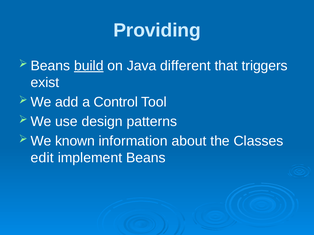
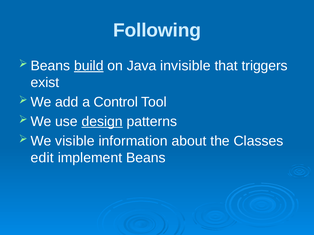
Providing: Providing -> Following
different: different -> invisible
design underline: none -> present
known: known -> visible
